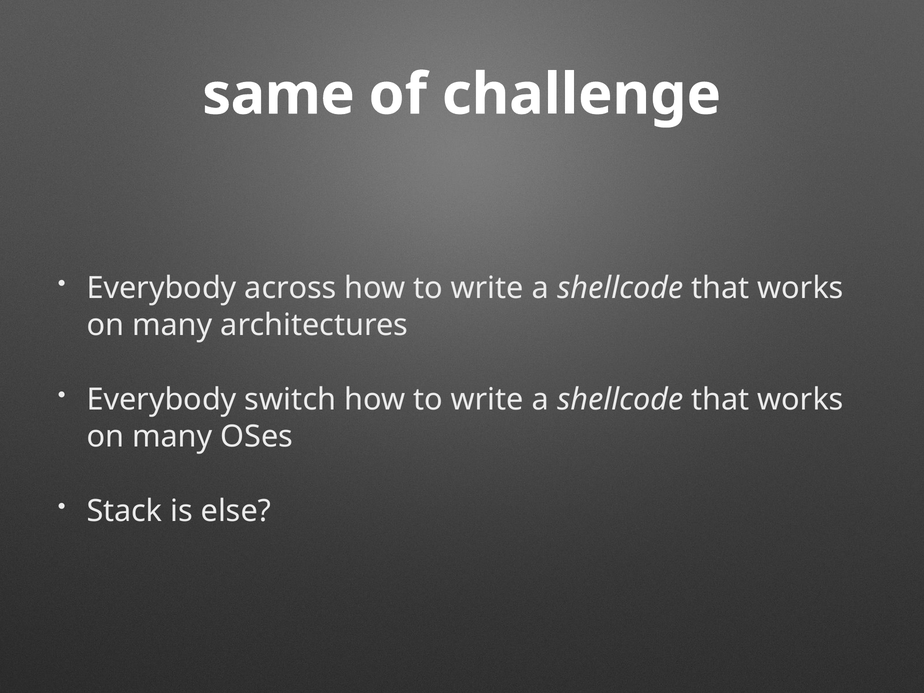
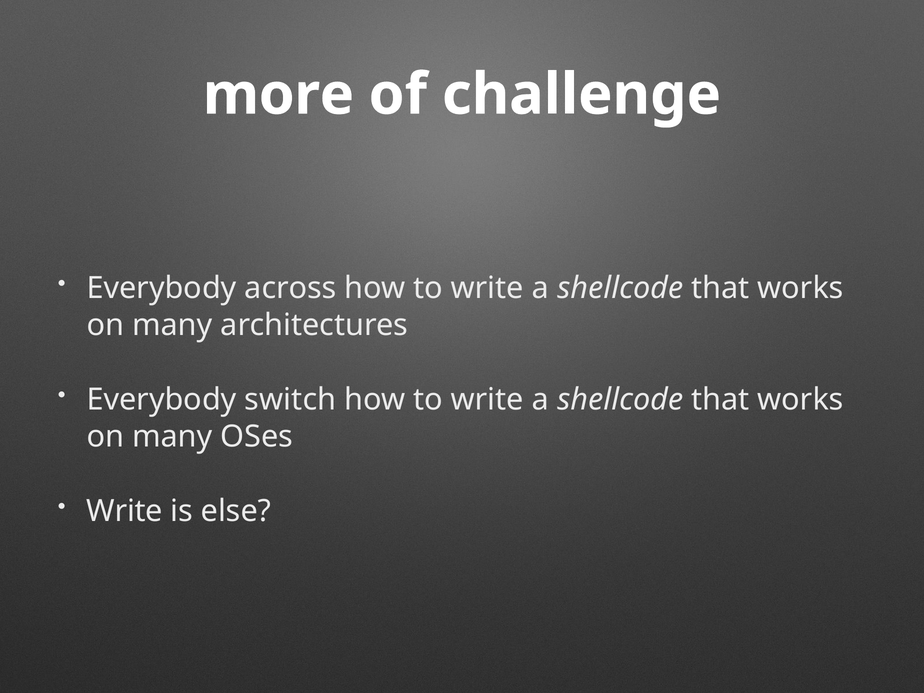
same: same -> more
Stack at (124, 511): Stack -> Write
